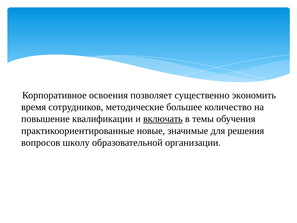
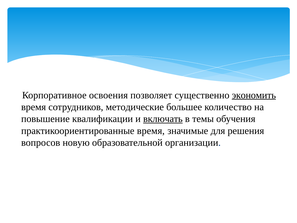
экономить underline: none -> present
практикоориентированные новые: новые -> время
школу: школу -> новую
